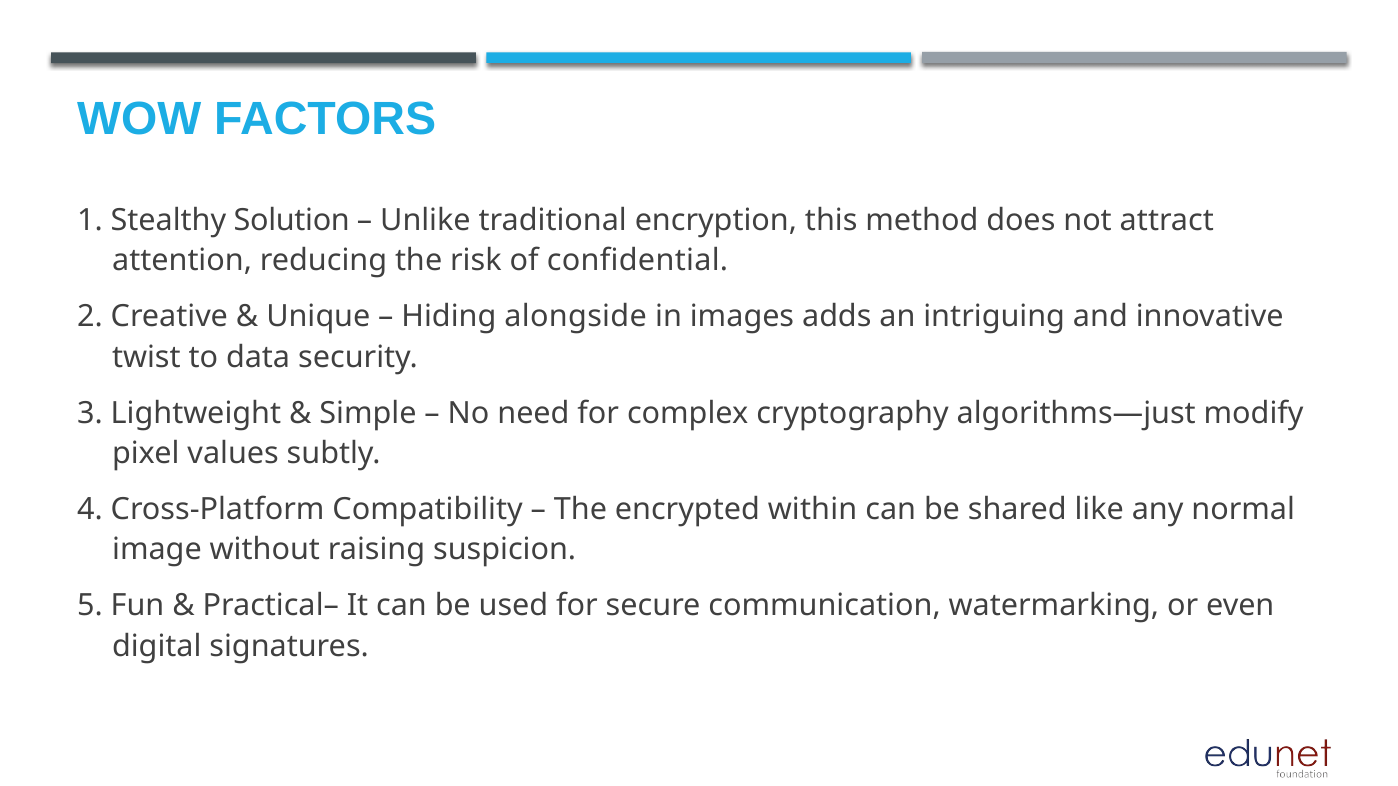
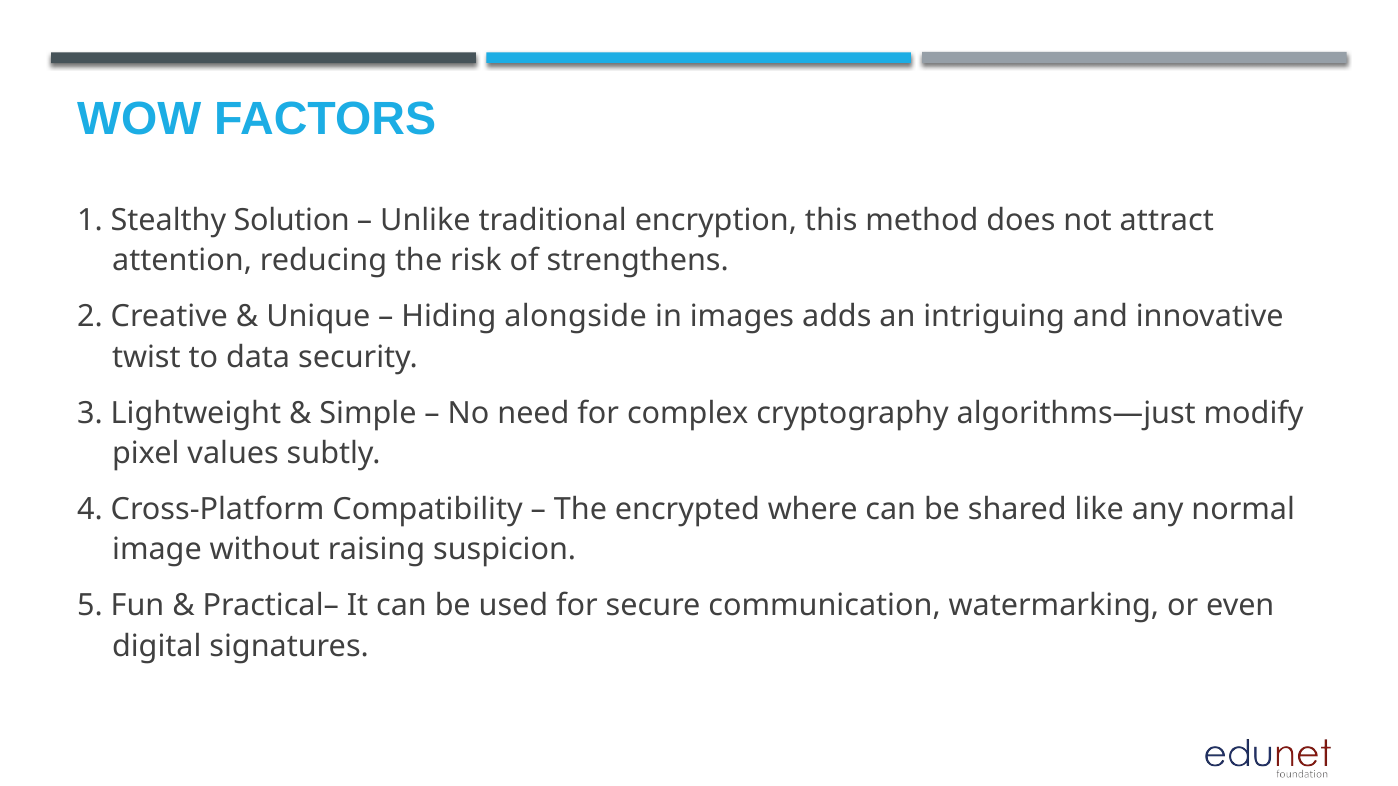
confidential: confidential -> strengthens
within: within -> where
